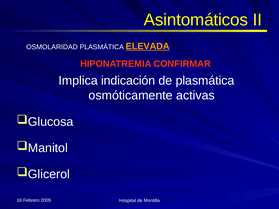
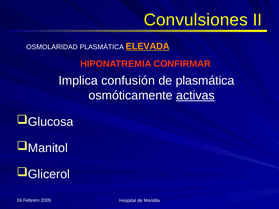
Asintomáticos: Asintomáticos -> Convulsiones
indicación: indicación -> confusión
activas underline: none -> present
